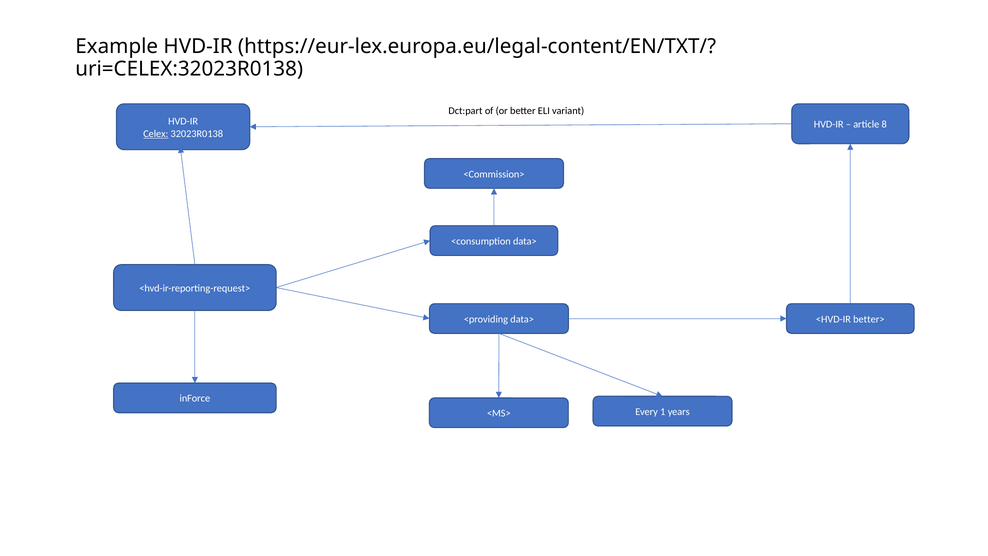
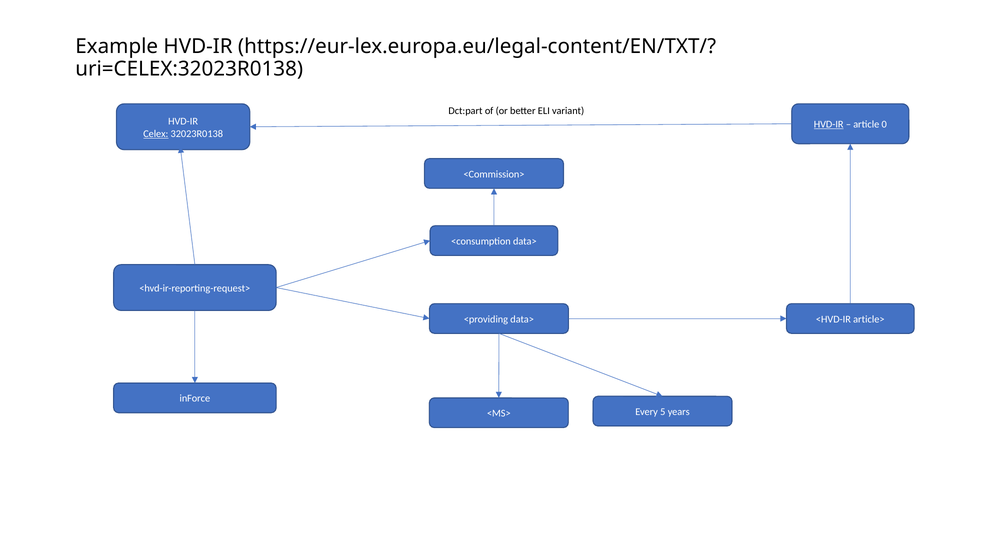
HVD-IR at (829, 124) underline: none -> present
8: 8 -> 0
better>: better> -> article>
1: 1 -> 5
